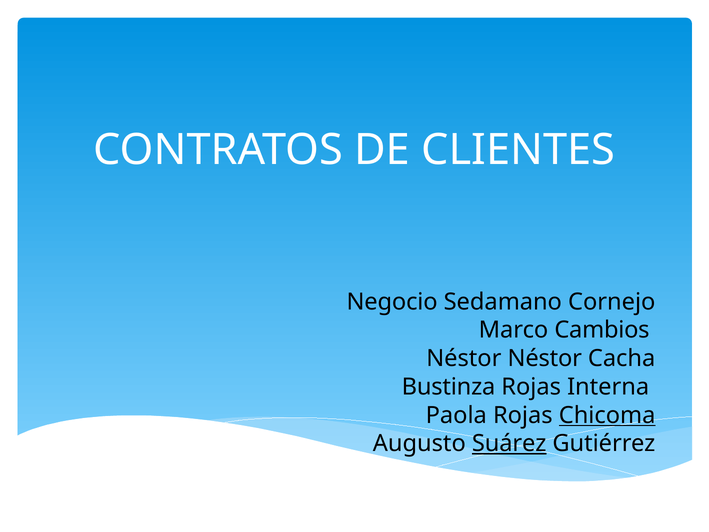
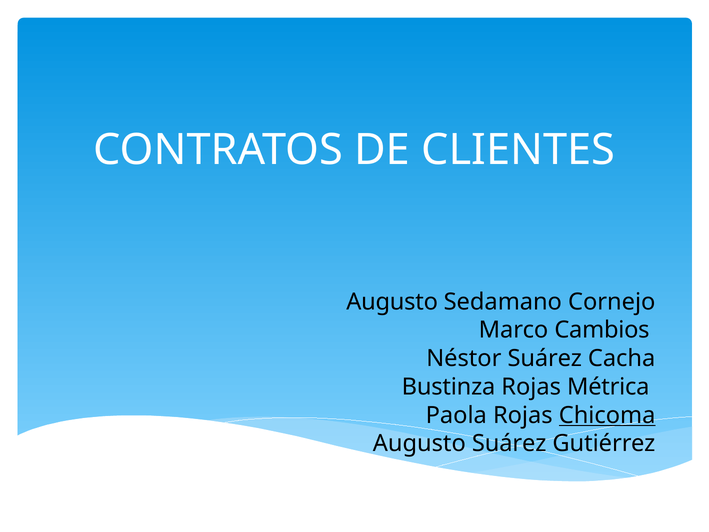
Negocio at (392, 302): Negocio -> Augusto
Néstor Néstor: Néstor -> Suárez
Interna: Interna -> Métrica
Suárez at (509, 443) underline: present -> none
